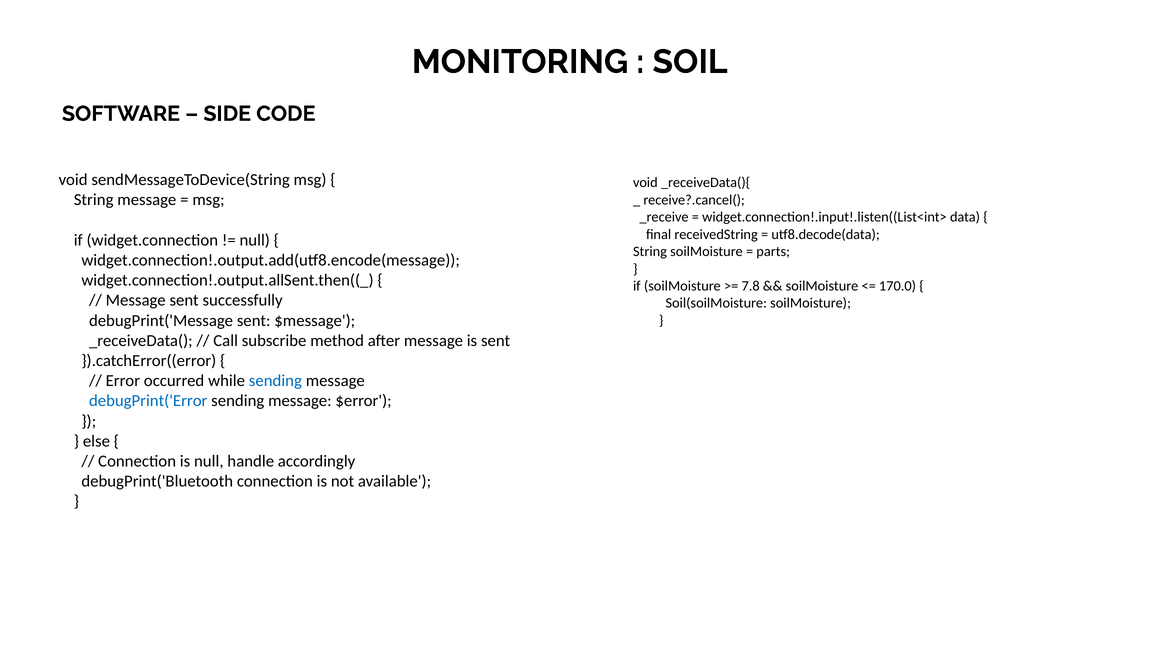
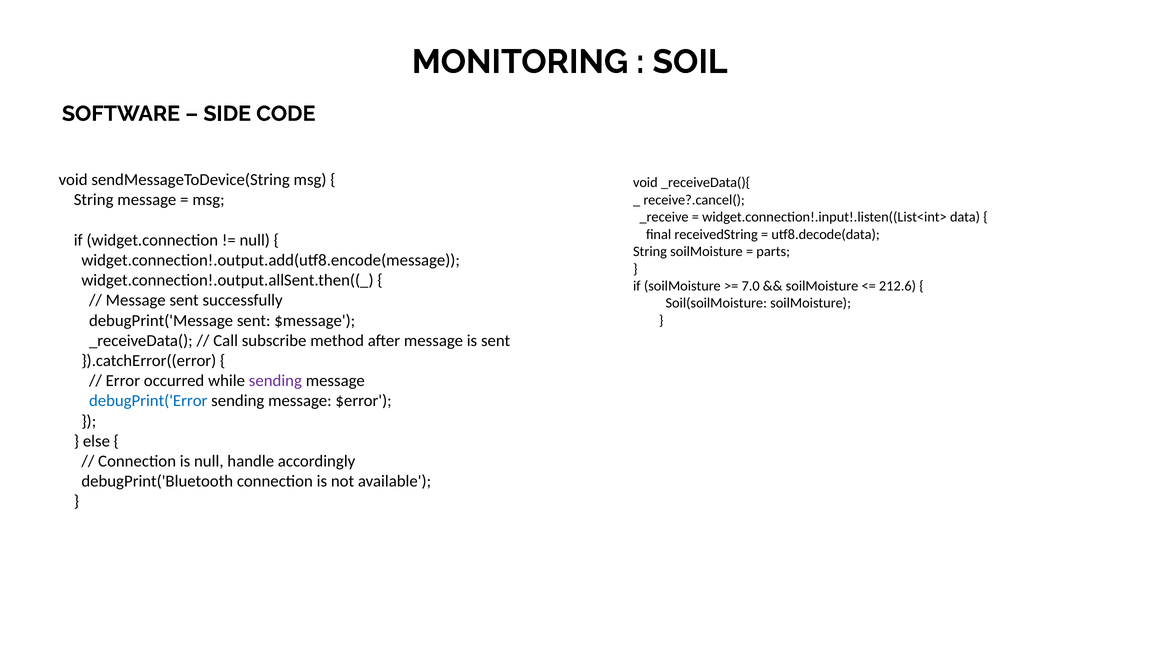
7.8: 7.8 -> 7.0
170.0: 170.0 -> 212.6
sending at (275, 381) colour: blue -> purple
